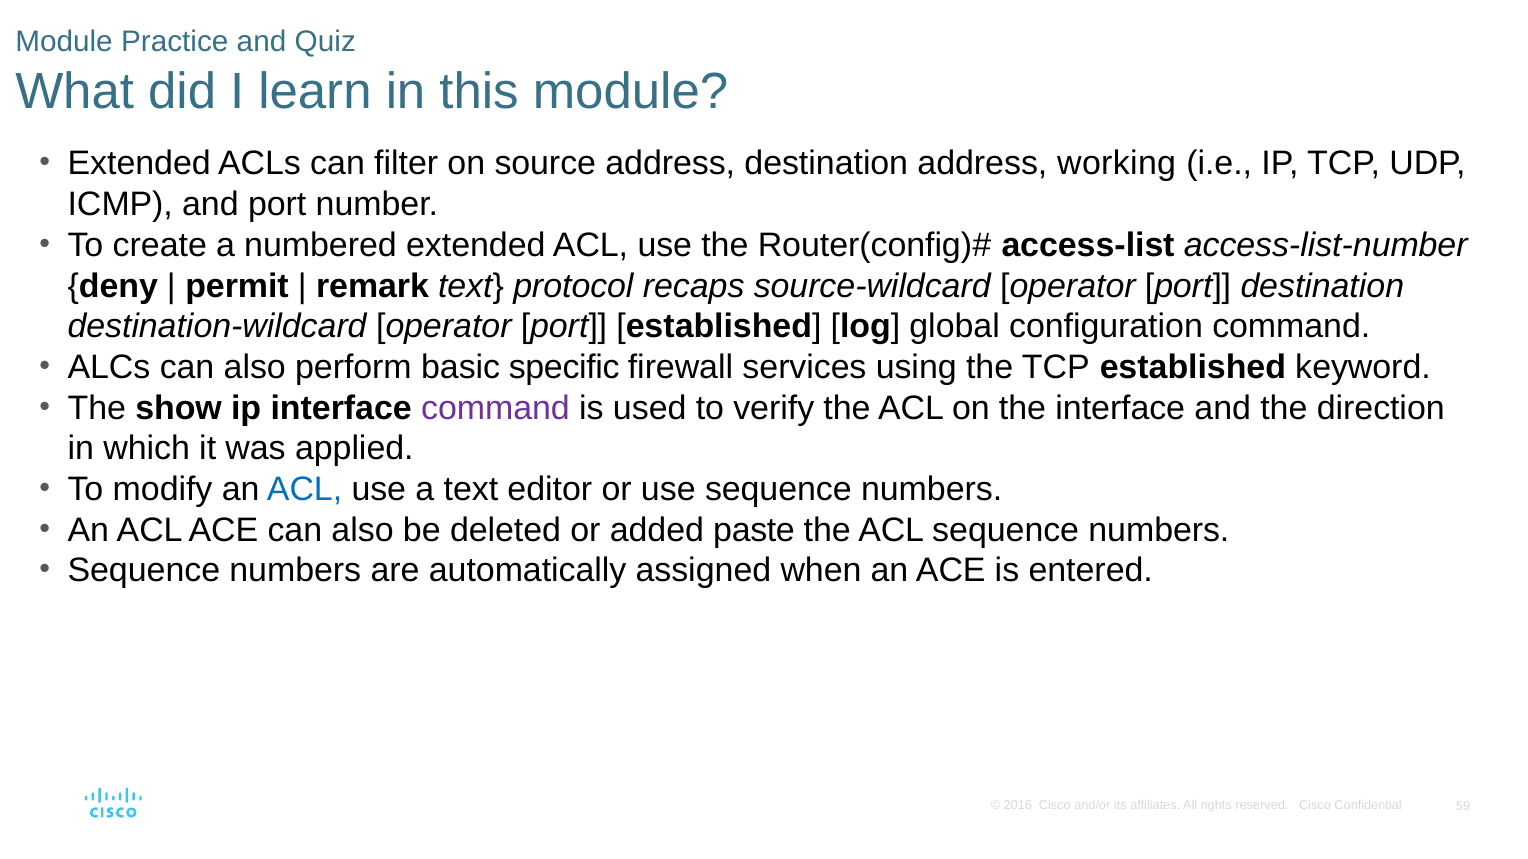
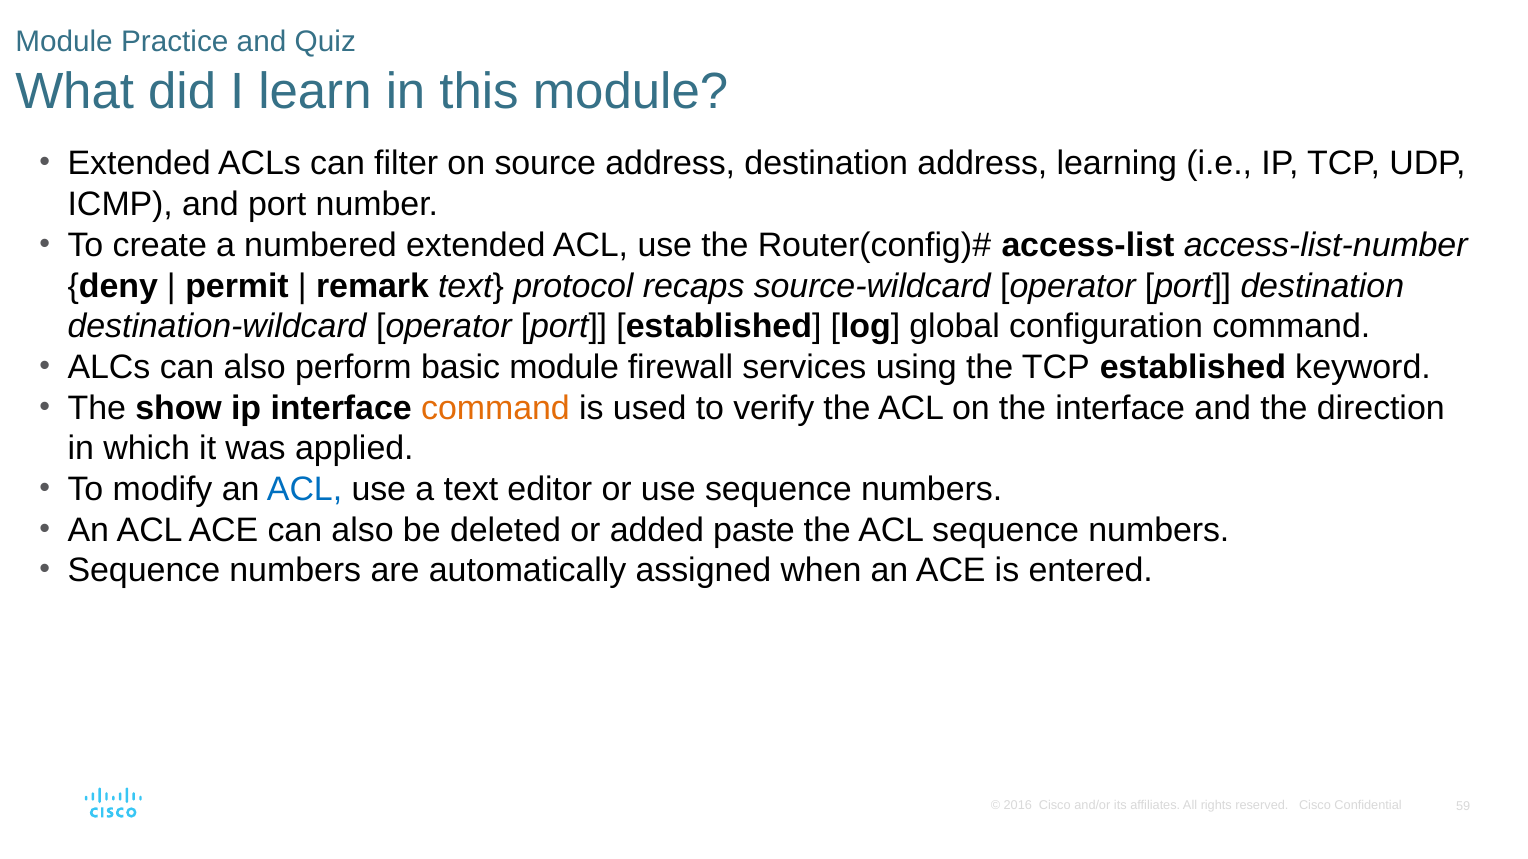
working: working -> learning
basic specific: specific -> module
command at (495, 408) colour: purple -> orange
